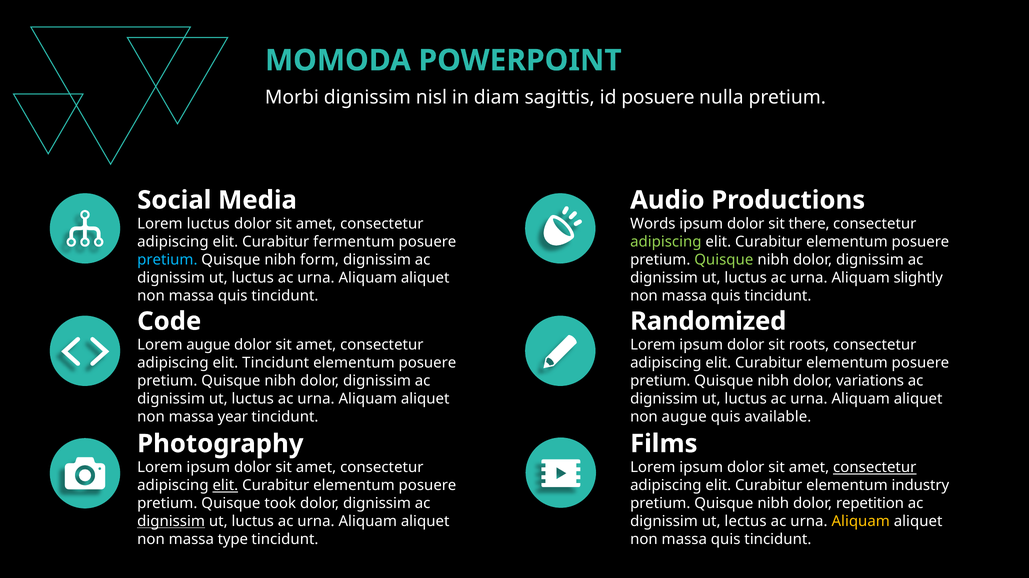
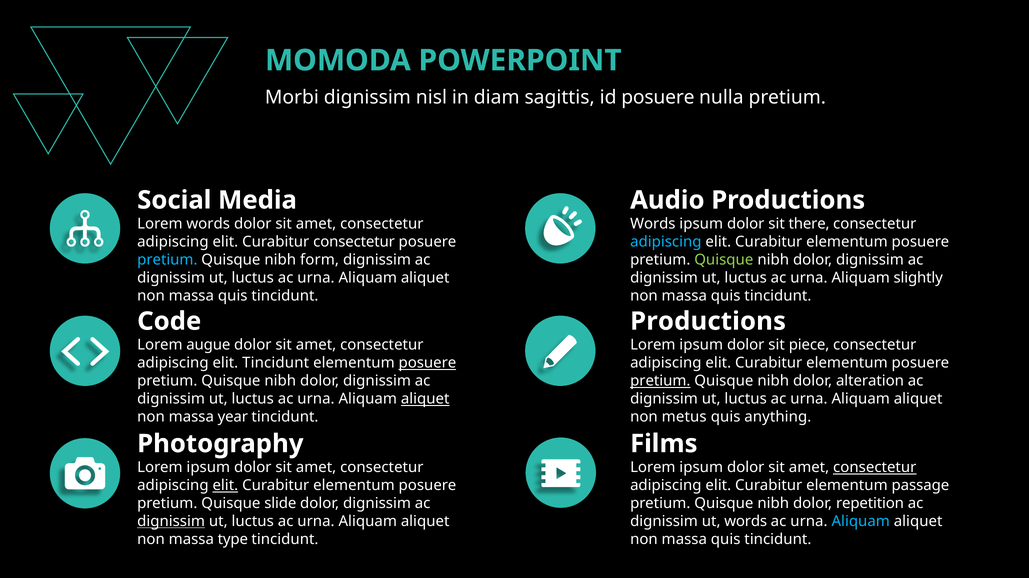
Lorem luctus: luctus -> words
Curabitur fermentum: fermentum -> consectetur
adipiscing at (666, 242) colour: light green -> light blue
Randomized at (708, 322): Randomized -> Productions
roots: roots -> piece
posuere at (427, 363) underline: none -> present
pretium at (660, 381) underline: none -> present
variations: variations -> alteration
aliquet at (425, 399) underline: none -> present
non augue: augue -> metus
available: available -> anything
industry: industry -> passage
took: took -> slide
ut lectus: lectus -> words
Aliquam at (861, 522) colour: yellow -> light blue
